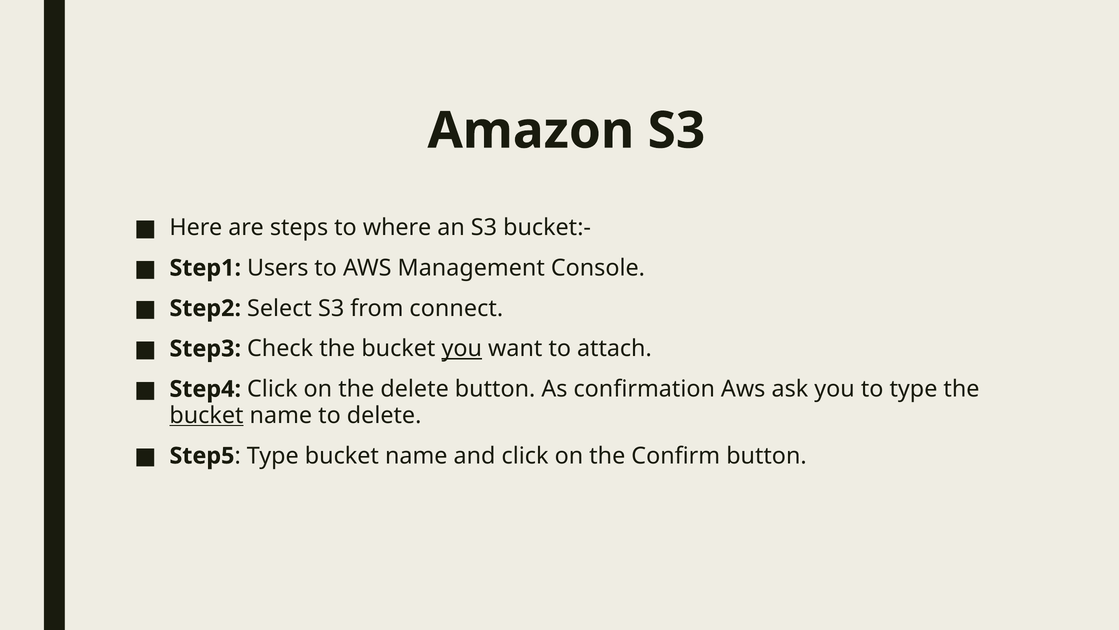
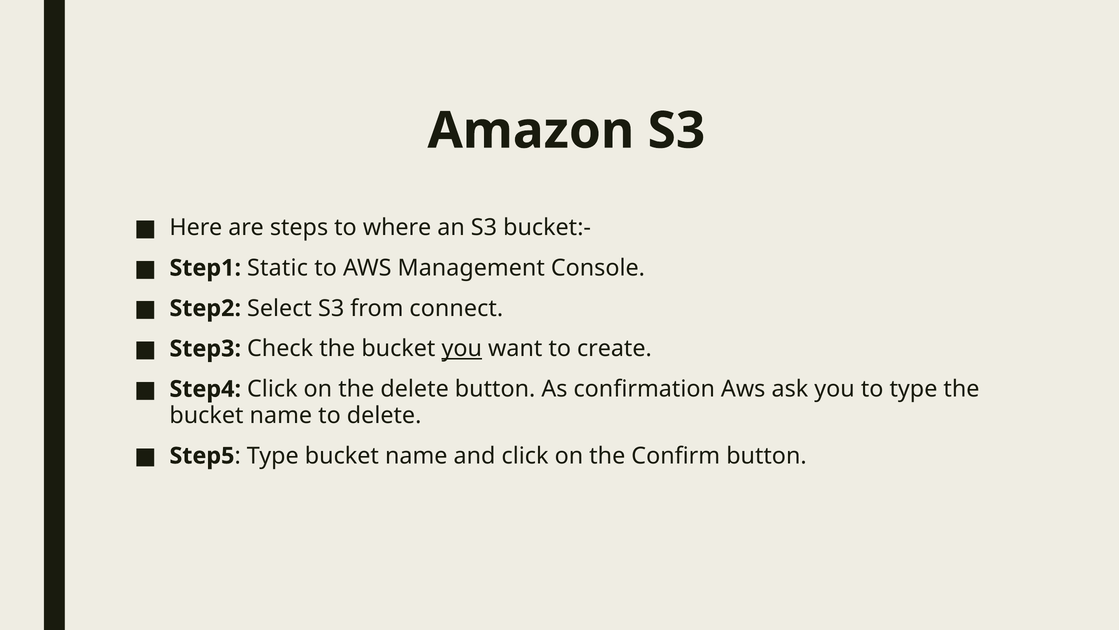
Users: Users -> Static
attach: attach -> create
bucket at (206, 415) underline: present -> none
